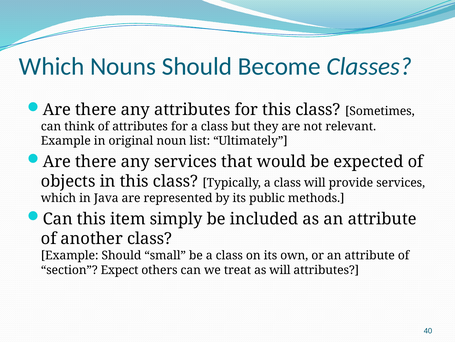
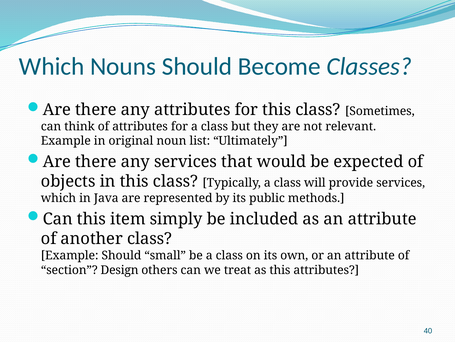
Expect: Expect -> Design
as will: will -> this
